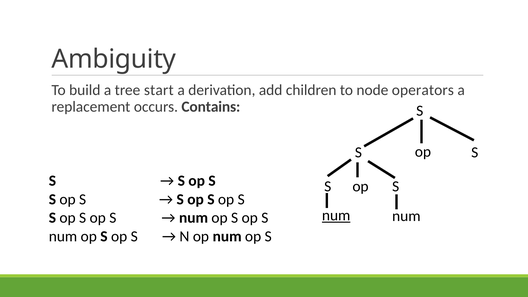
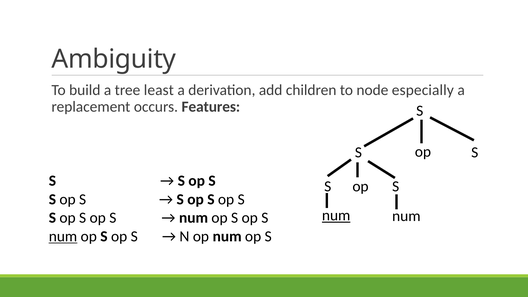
start: start -> least
operators: operators -> especially
Contains: Contains -> Features
num at (63, 236) underline: none -> present
